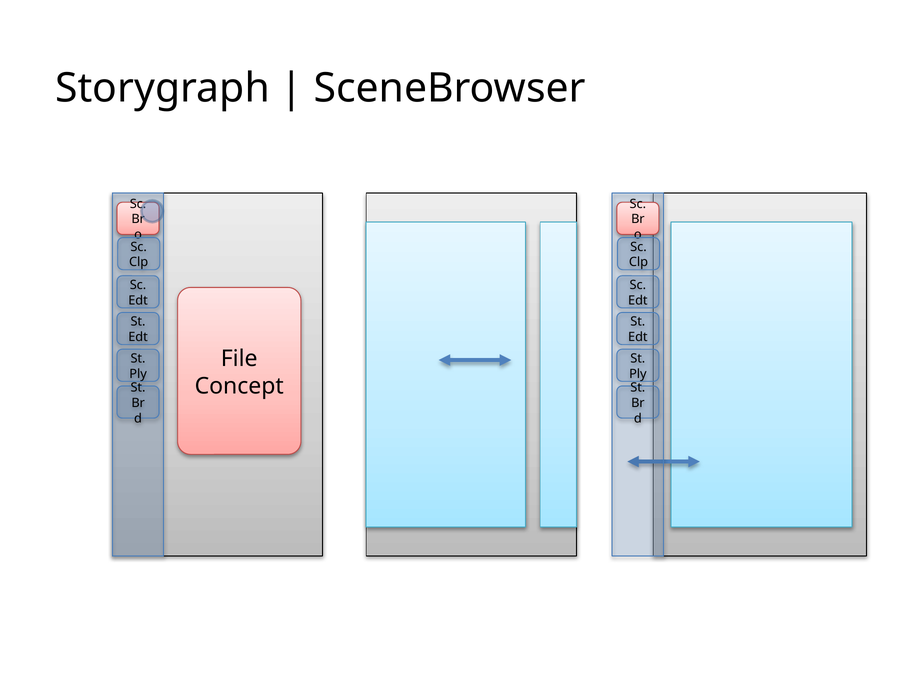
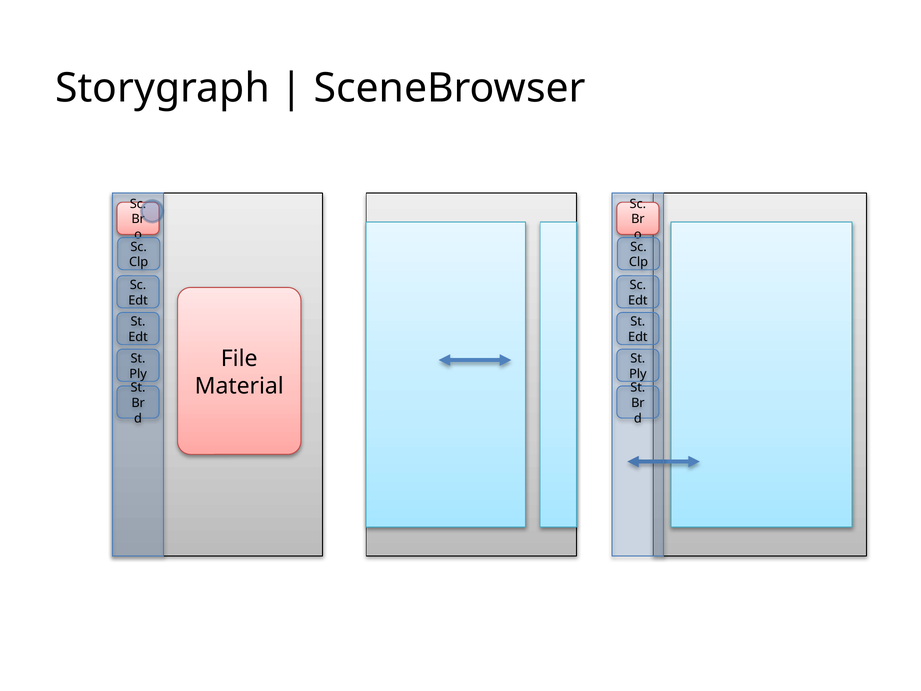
Concept: Concept -> Material
